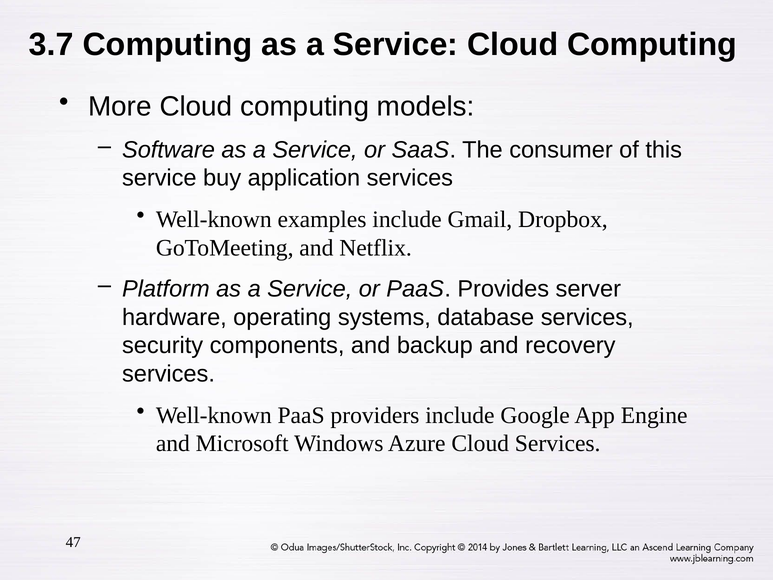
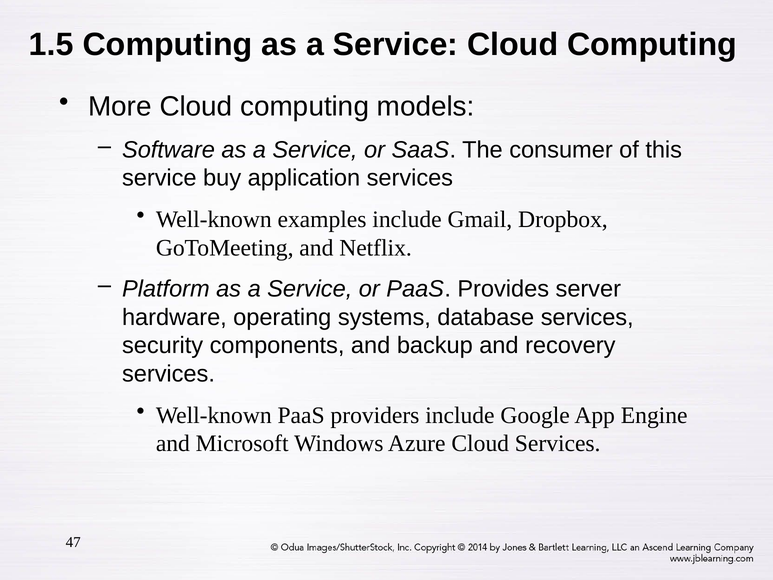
3.7: 3.7 -> 1.5
